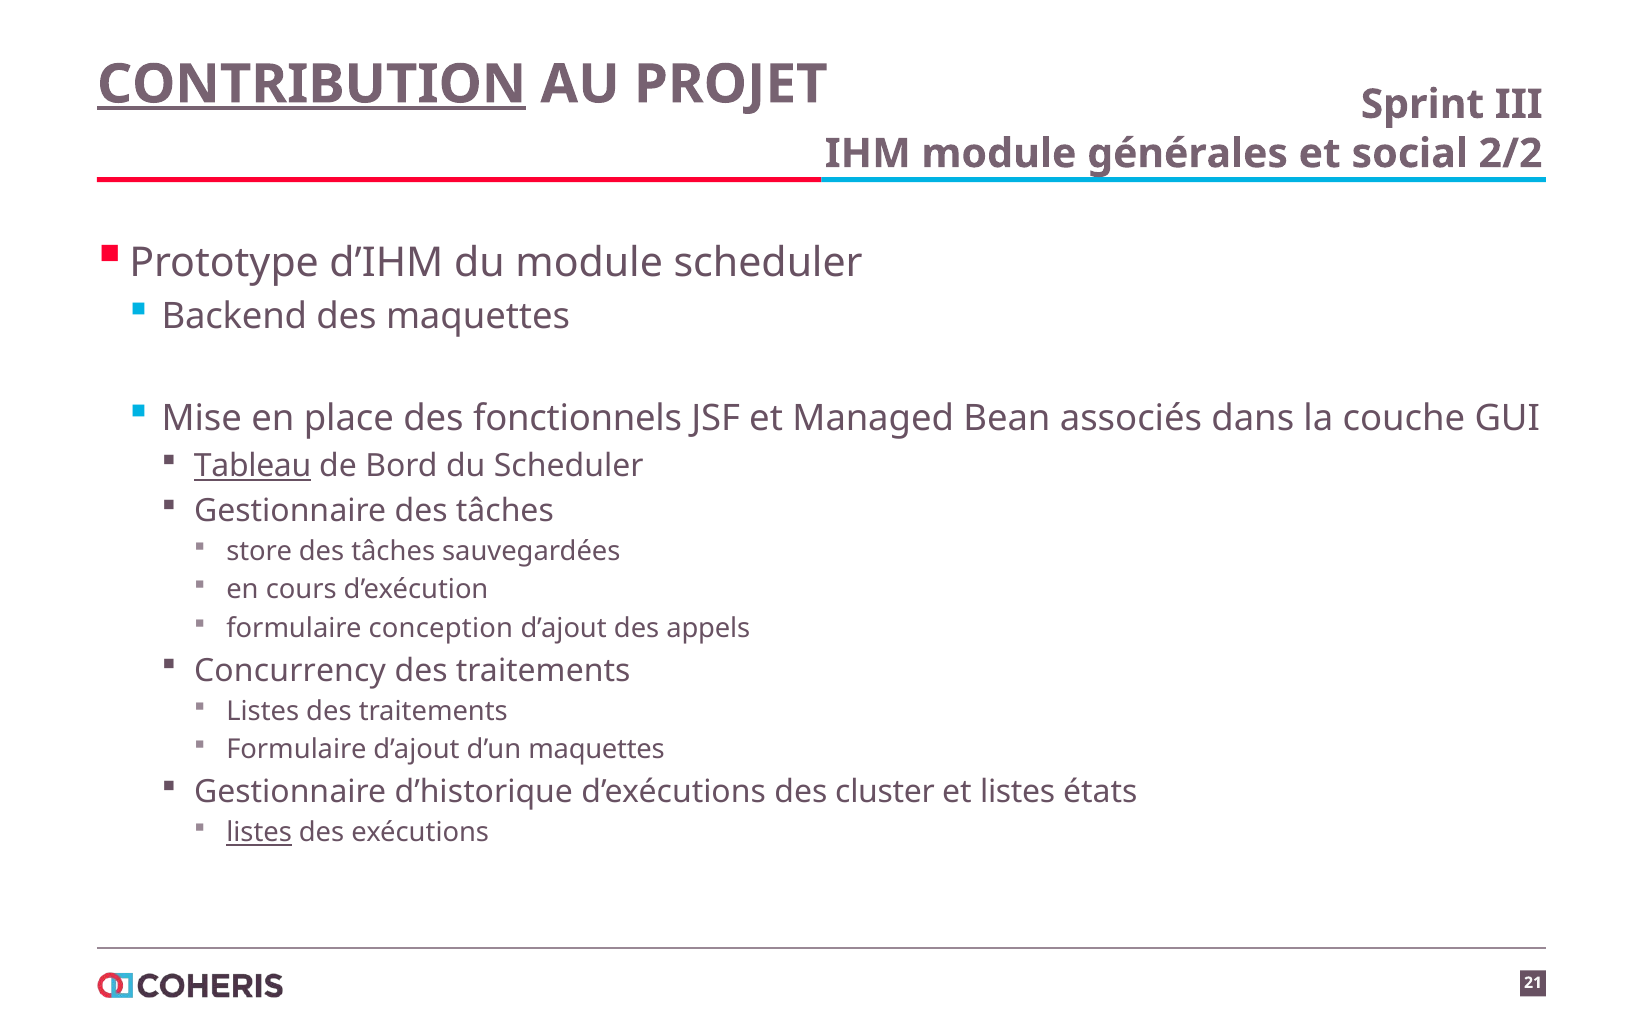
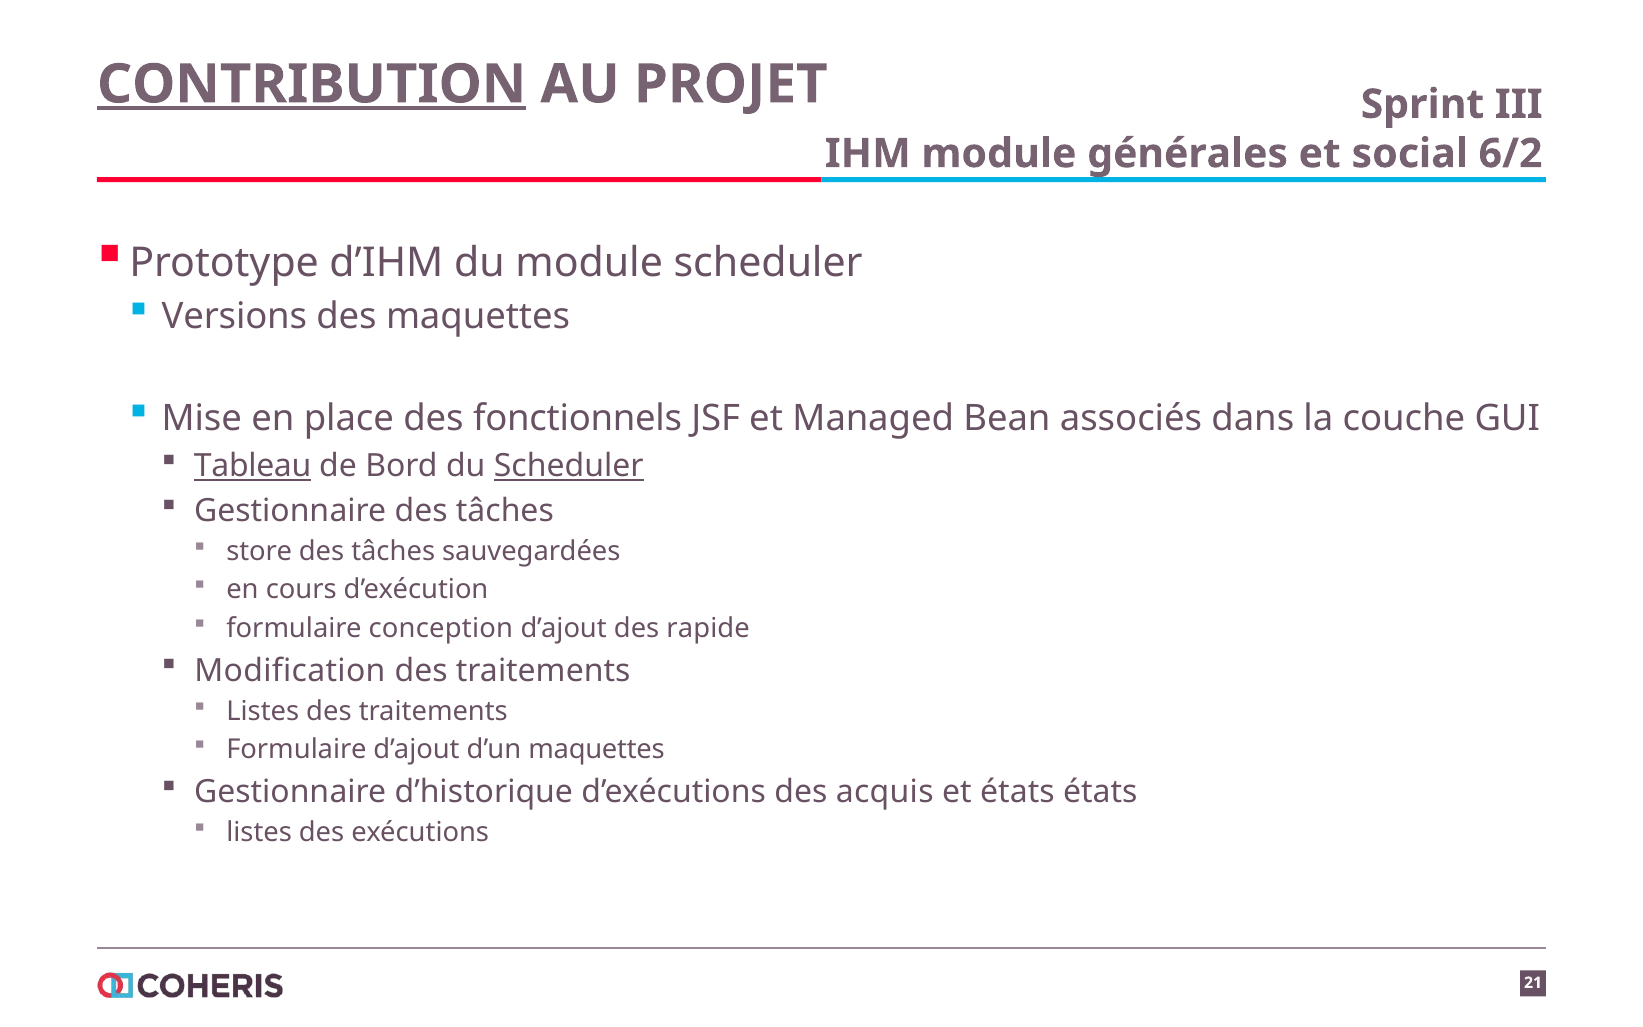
2/2: 2/2 -> 6/2
Backend: Backend -> Versions
Scheduler at (569, 466) underline: none -> present
appels: appels -> rapide
Concurrency: Concurrency -> Modification
cluster: cluster -> acquis
et listes: listes -> états
listes at (259, 833) underline: present -> none
